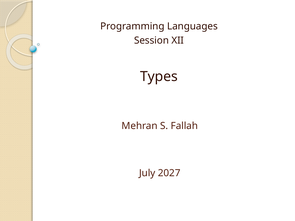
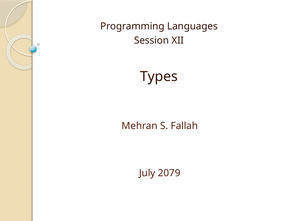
2027: 2027 -> 2079
